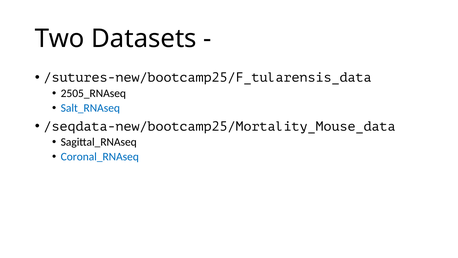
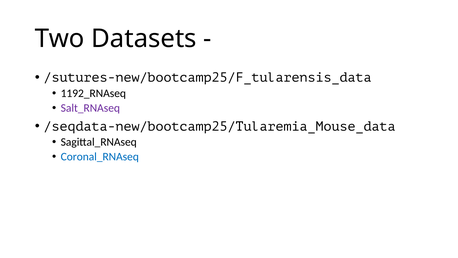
2505_RNAseq: 2505_RNAseq -> 1192_RNAseq
Salt_RNAseq colour: blue -> purple
/seqdata-new/bootcamp25/Mortality_Mouse_data: /seqdata-new/bootcamp25/Mortality_Mouse_data -> /seqdata-new/bootcamp25/Tularemia_Mouse_data
